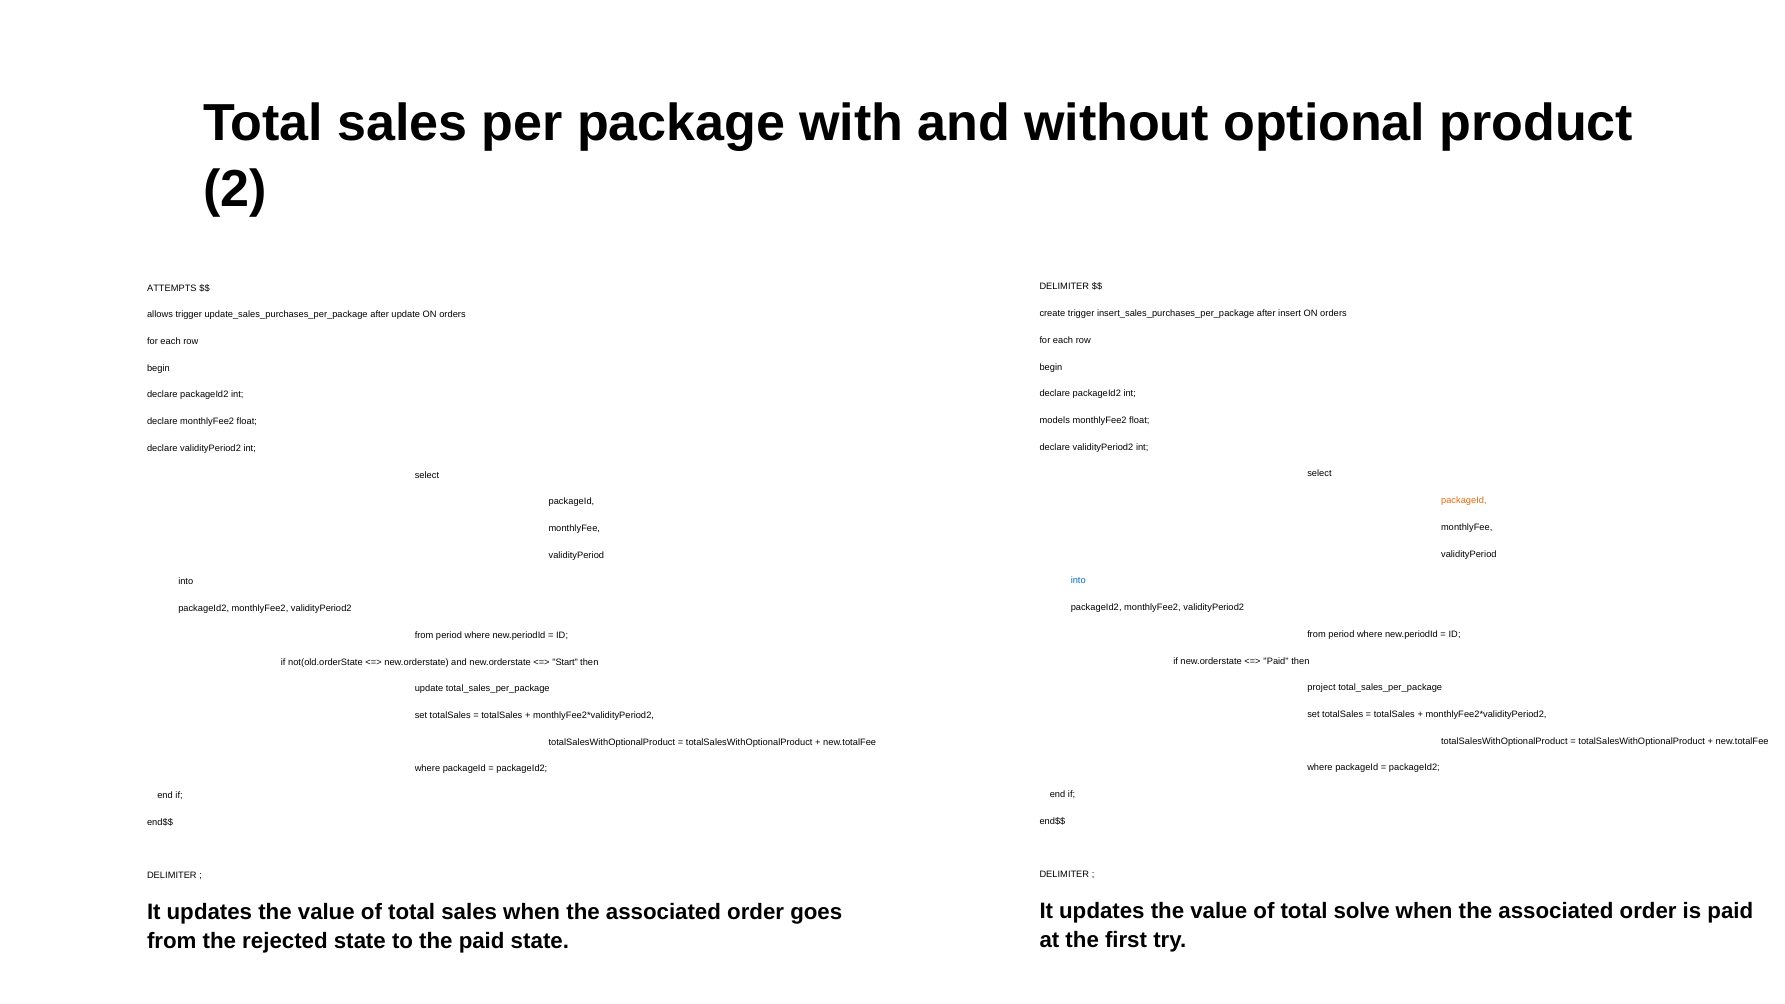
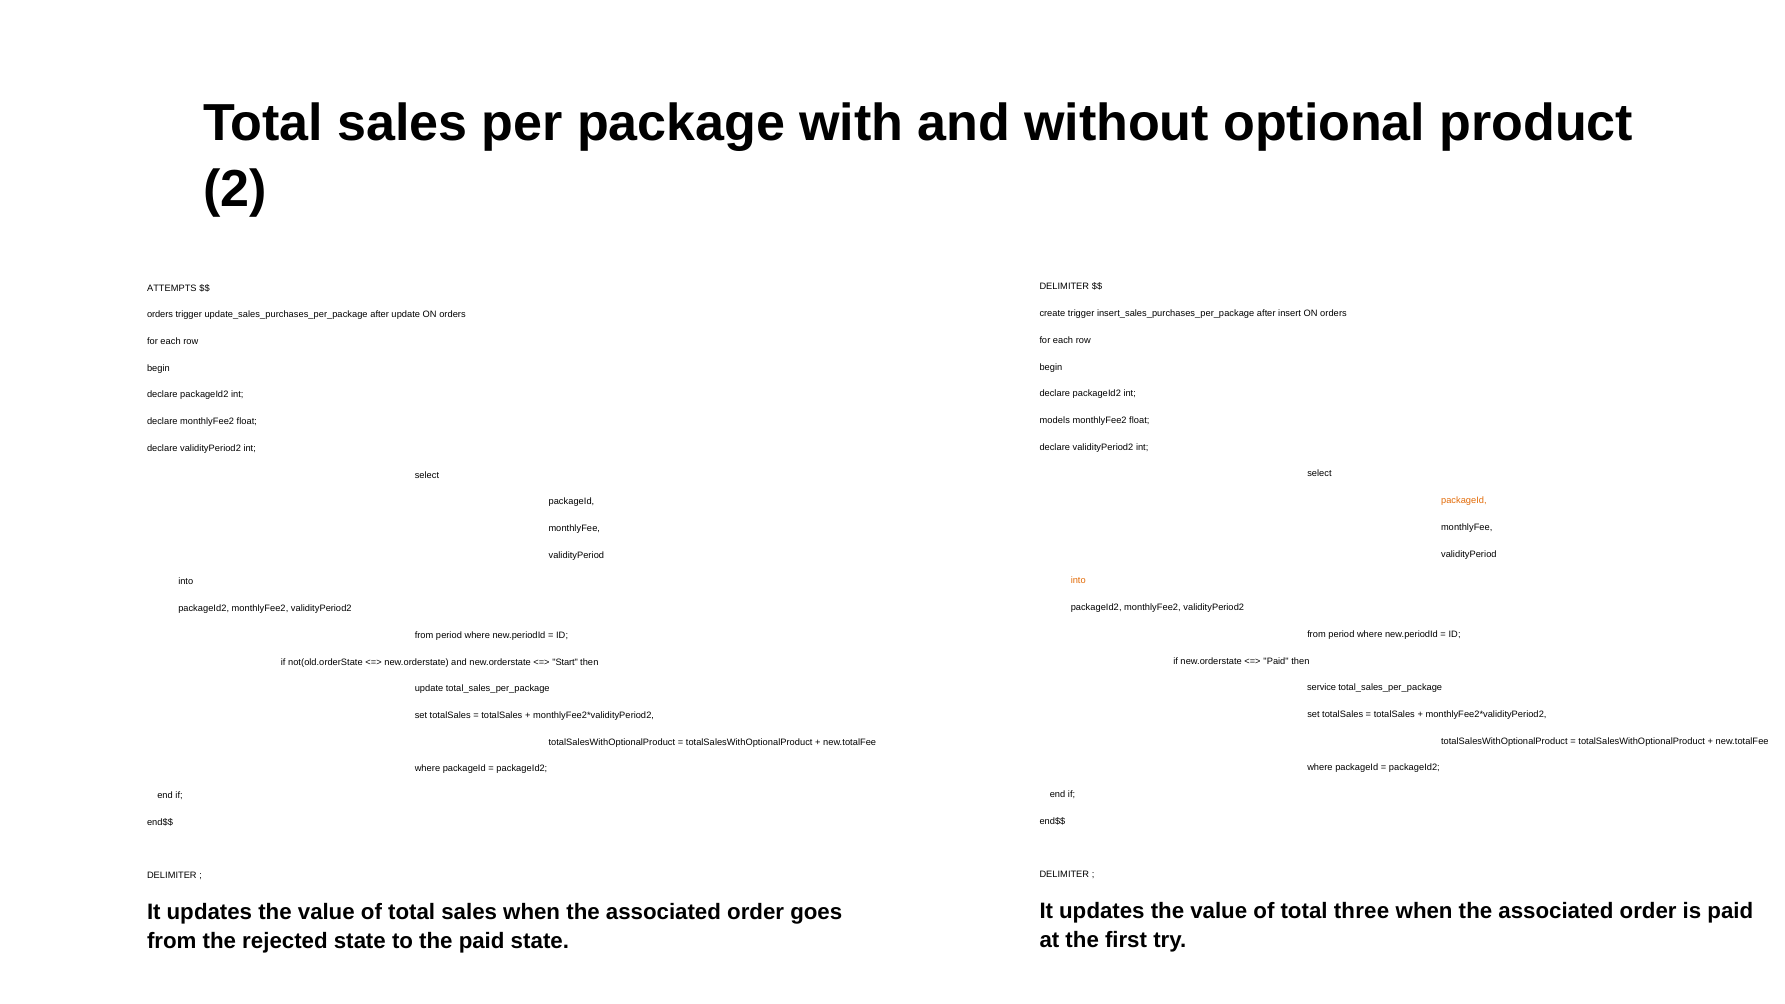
allows at (160, 315): allows -> orders
into at (1078, 581) colour: blue -> orange
project: project -> service
solve: solve -> three
